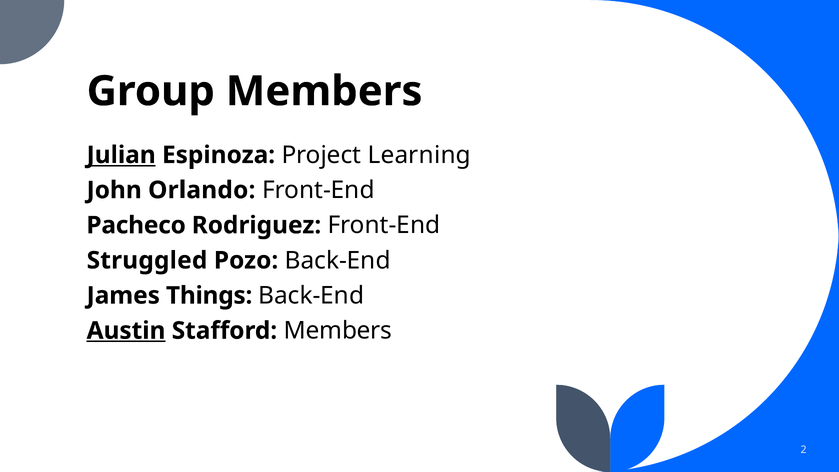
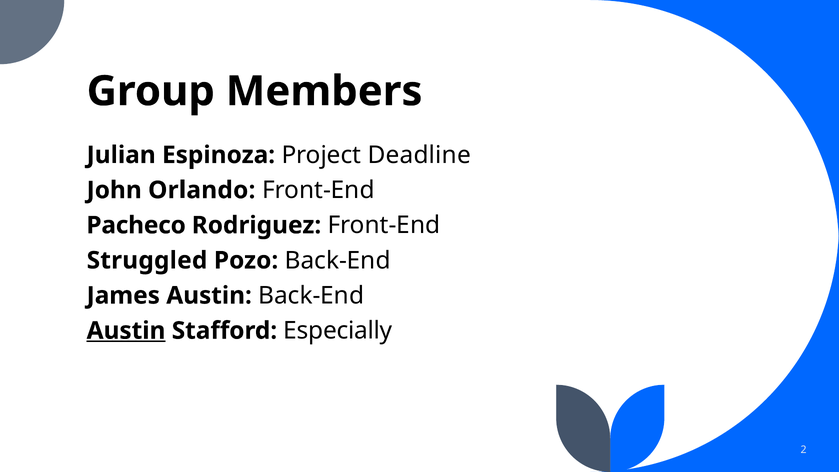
Julian underline: present -> none
Learning: Learning -> Deadline
James Things: Things -> Austin
Stafford Members: Members -> Especially
